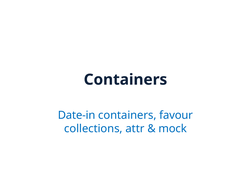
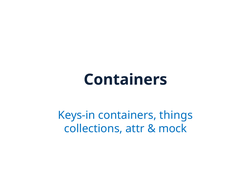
Date-in: Date-in -> Keys-in
favour: favour -> things
